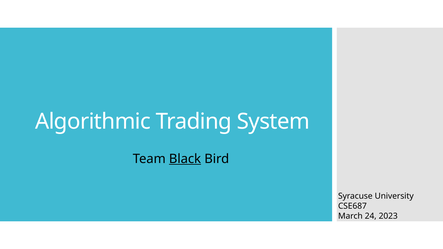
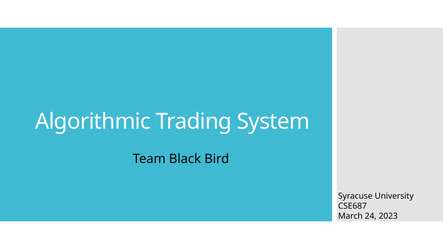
Black underline: present -> none
